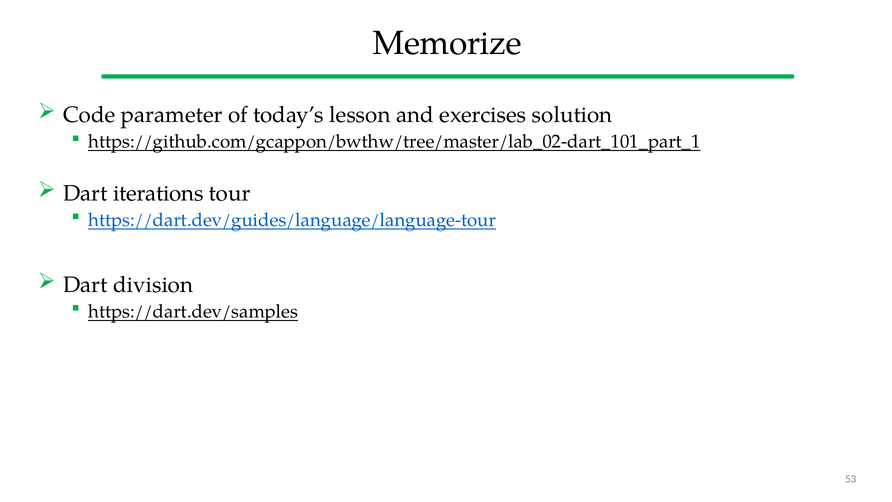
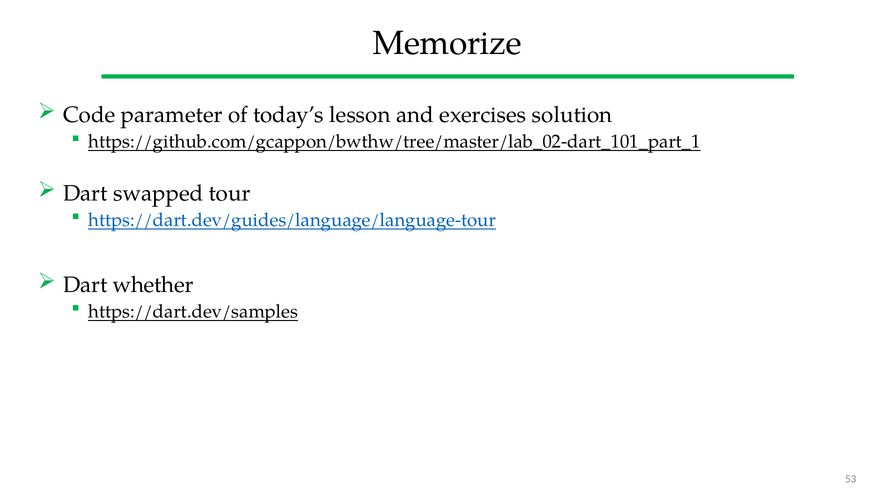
iterations: iterations -> swapped
division: division -> whether
